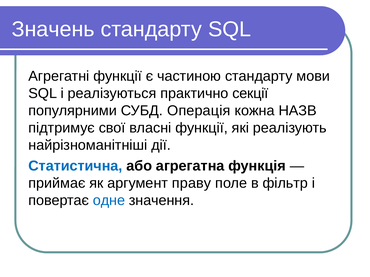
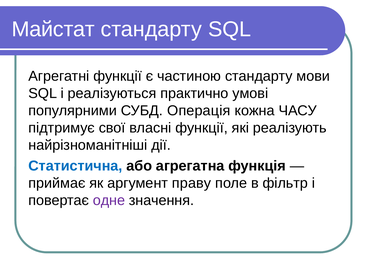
Значень: Значень -> Майстат
секції: секції -> умові
НАЗВ: НАЗВ -> ЧАСУ
одне colour: blue -> purple
